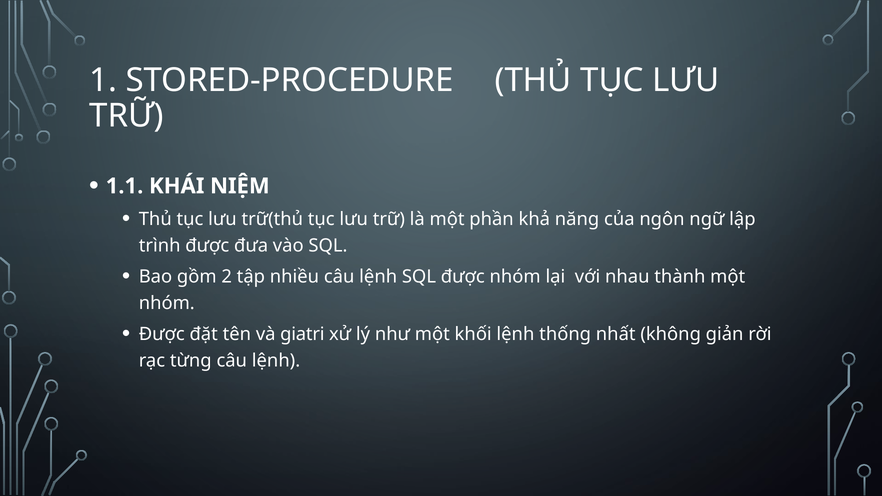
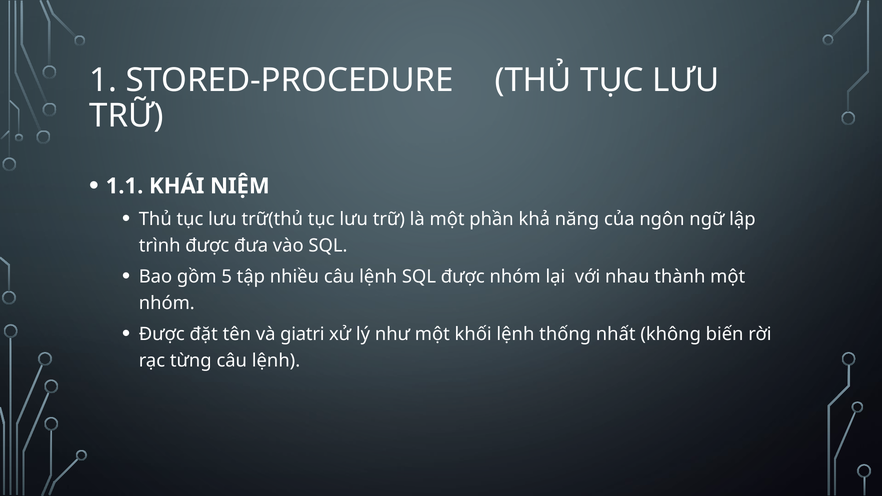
2: 2 -> 5
giản: giản -> biến
